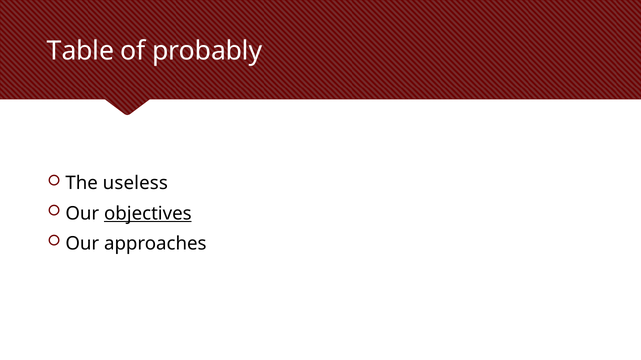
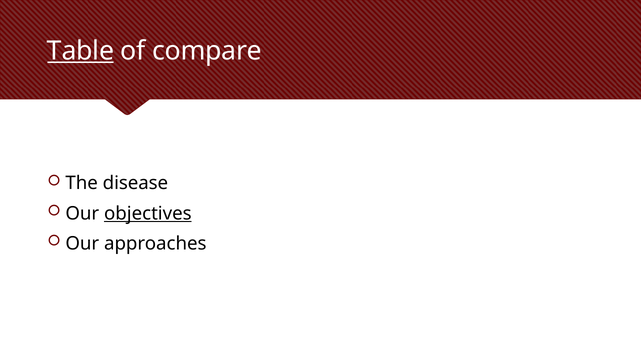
Table underline: none -> present
probably: probably -> compare
useless: useless -> disease
